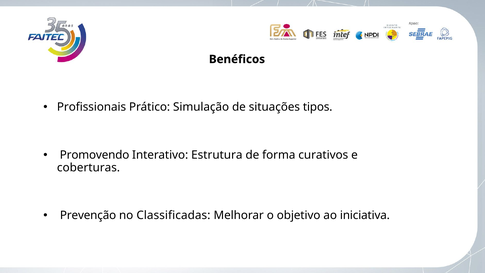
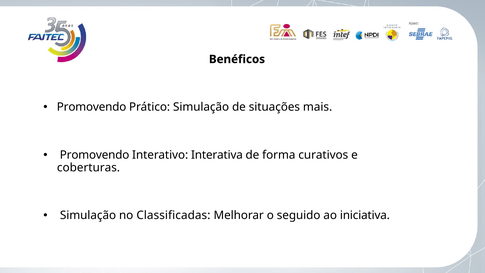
Profissionais at (92, 107): Profissionais -> Promovendo
tipos: tipos -> mais
Estrutura: Estrutura -> Interativa
Prevenção at (88, 215): Prevenção -> Simulação
objetivo: objetivo -> seguido
